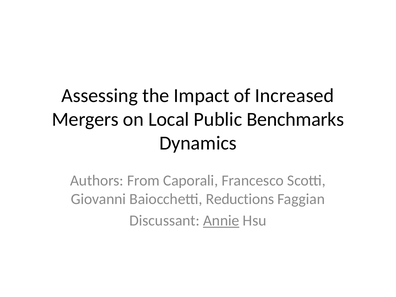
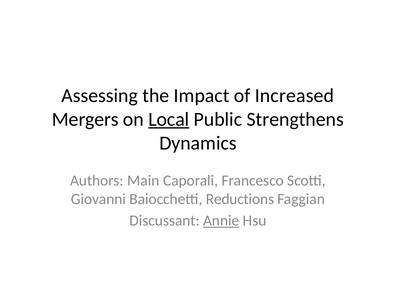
Local underline: none -> present
Benchmarks: Benchmarks -> Strengthens
From: From -> Main
